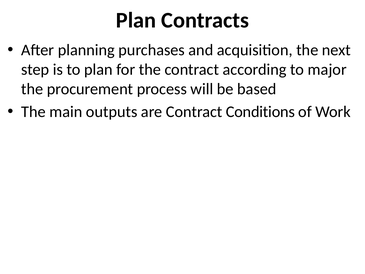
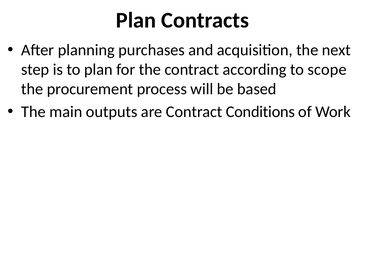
major: major -> scope
